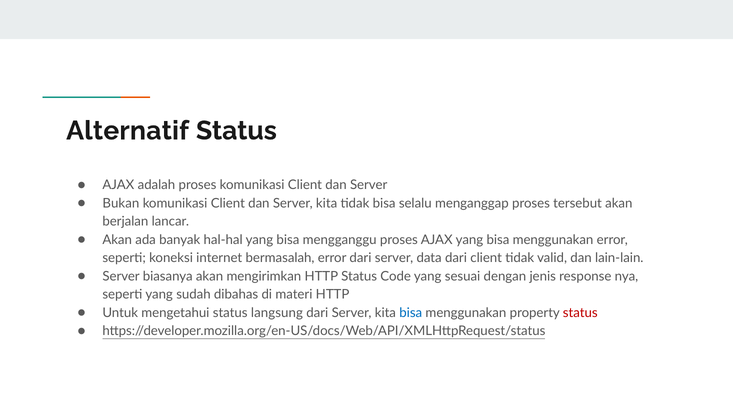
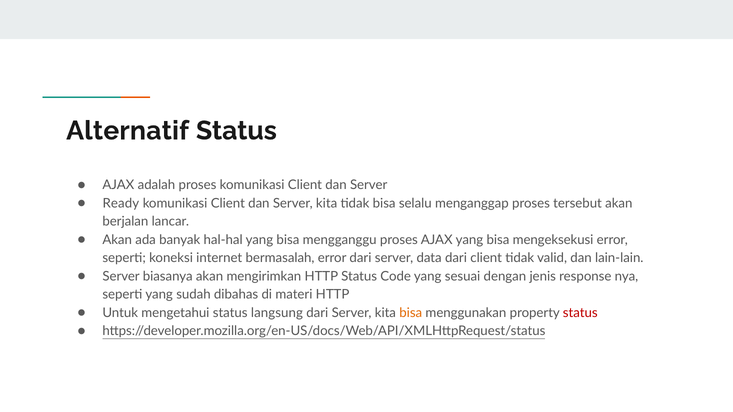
Bukan: Bukan -> Ready
yang bisa menggunakan: menggunakan -> mengeksekusi
bisa at (411, 313) colour: blue -> orange
